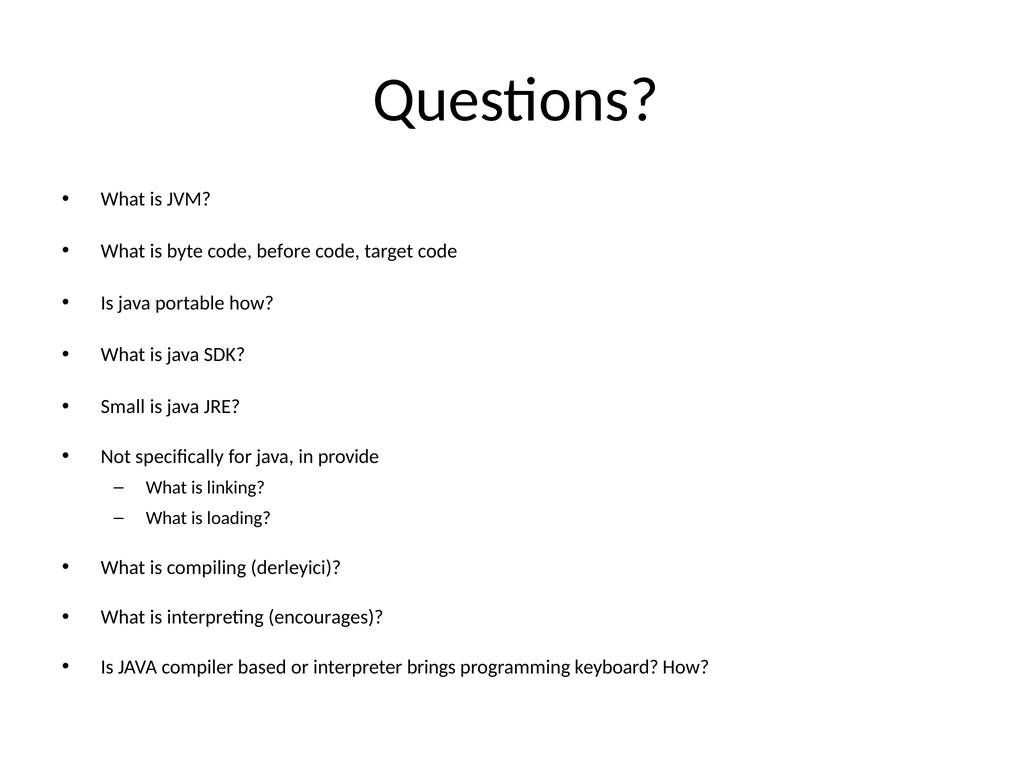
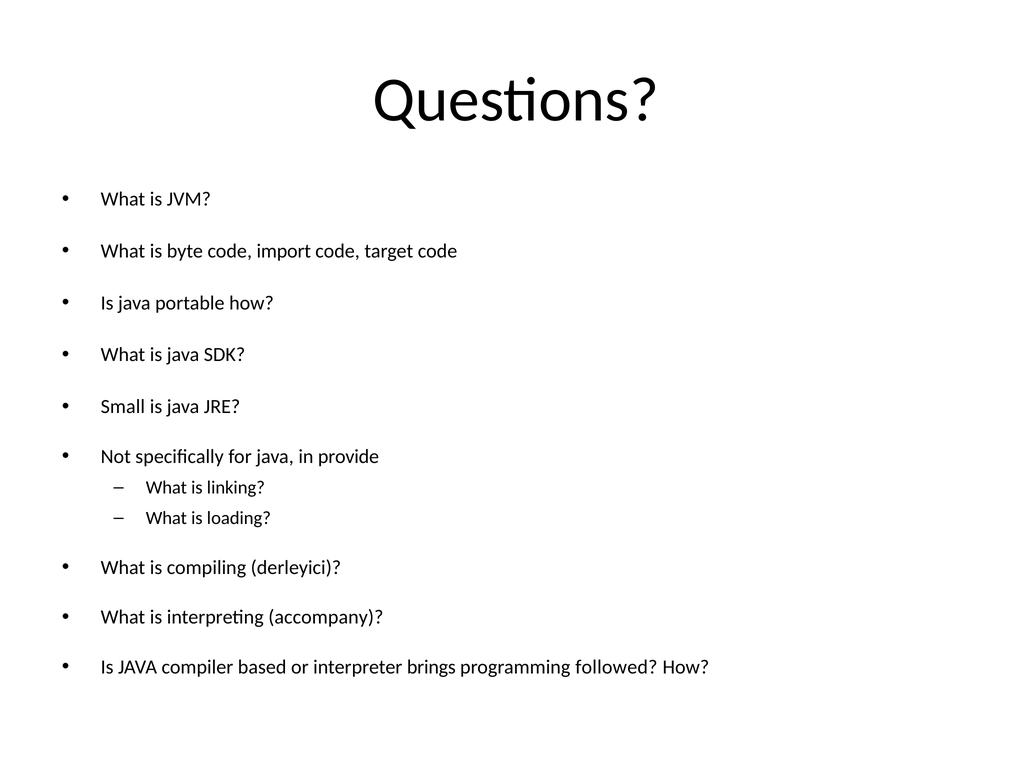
before: before -> import
encourages: encourages -> accompany
keyboard: keyboard -> followed
